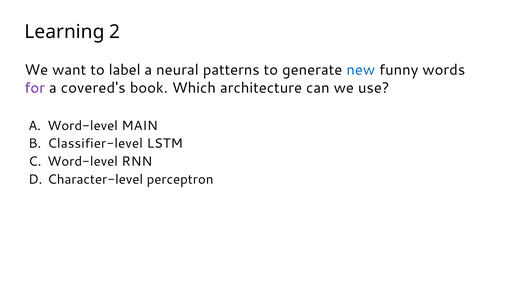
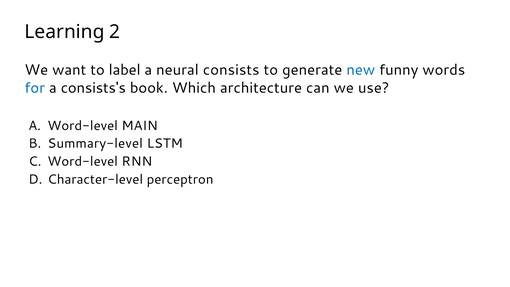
patterns: patterns -> consists
for colour: purple -> blue
covered's: covered's -> consists's
Classifier-level: Classifier-level -> Summary-level
